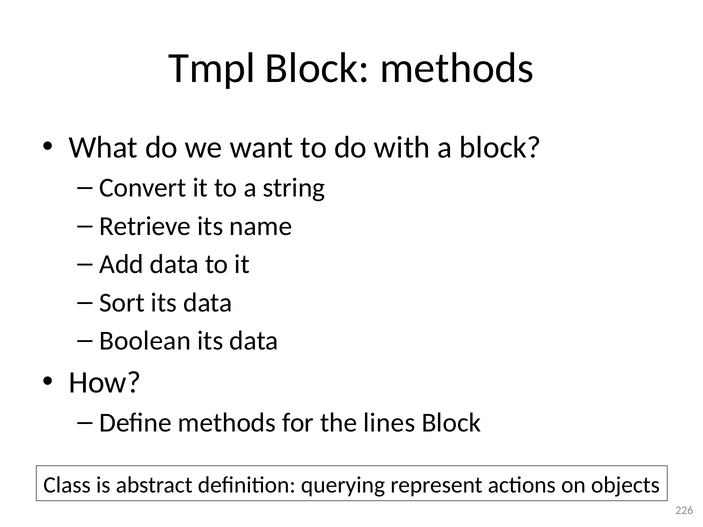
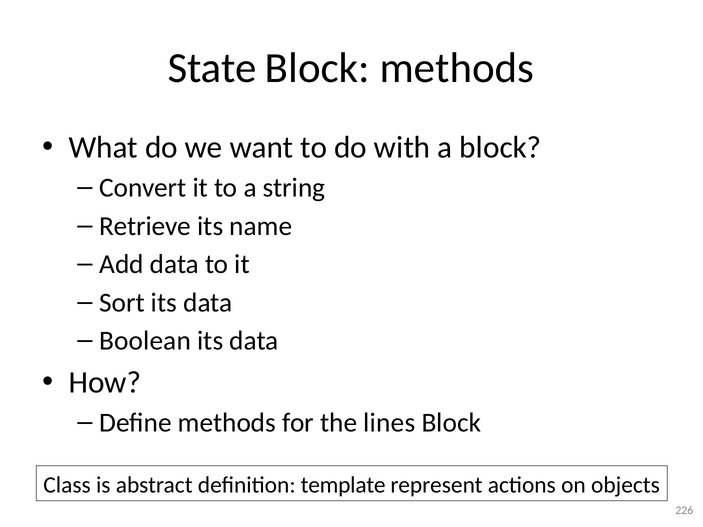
Tmpl: Tmpl -> State
querying: querying -> template
